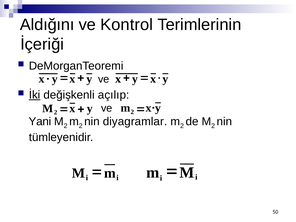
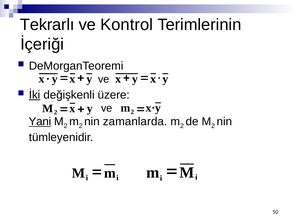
Aldığını: Aldığını -> Tekrarlı
açılıp: açılıp -> üzere
Yani underline: none -> present
diyagramlar: diyagramlar -> zamanlarda
